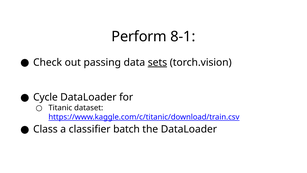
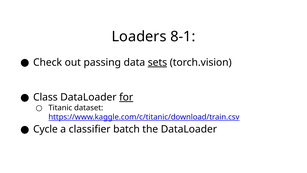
Perform: Perform -> Loaders
Cycle: Cycle -> Class
for underline: none -> present
Class: Class -> Cycle
